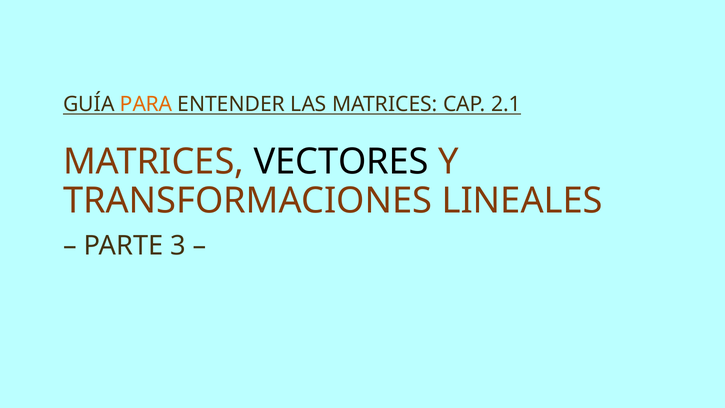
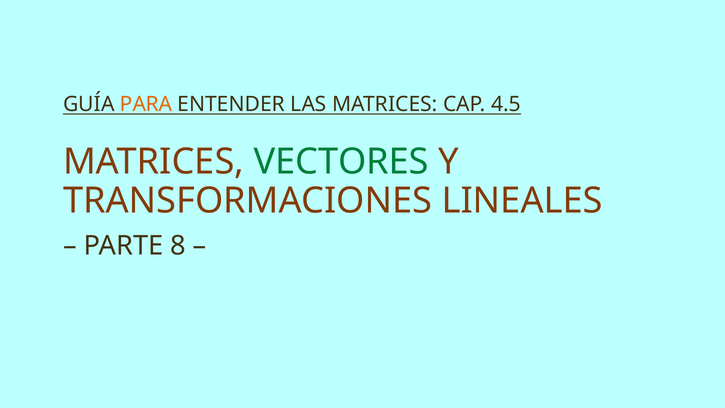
2.1: 2.1 -> 4.5
VECTORES colour: black -> green
3: 3 -> 8
